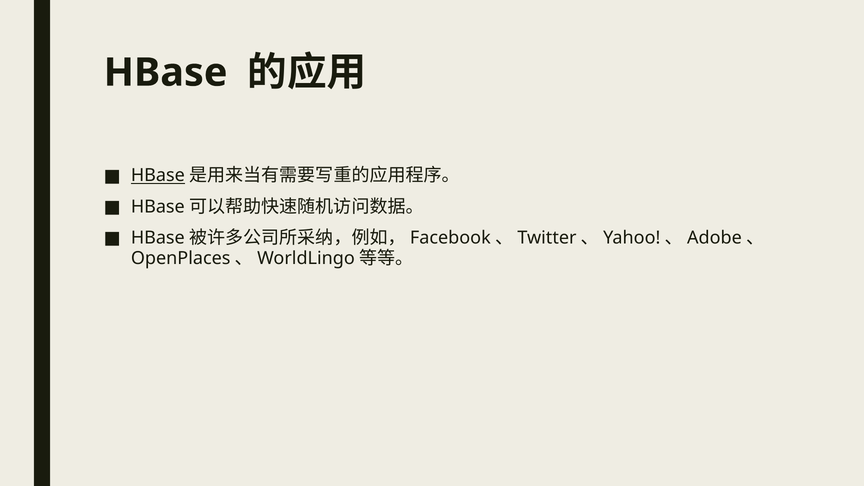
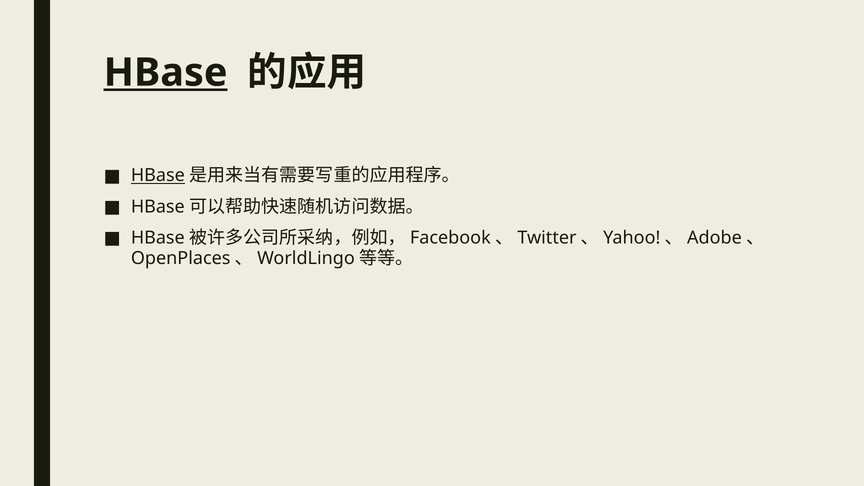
HBase at (166, 73) underline: none -> present
